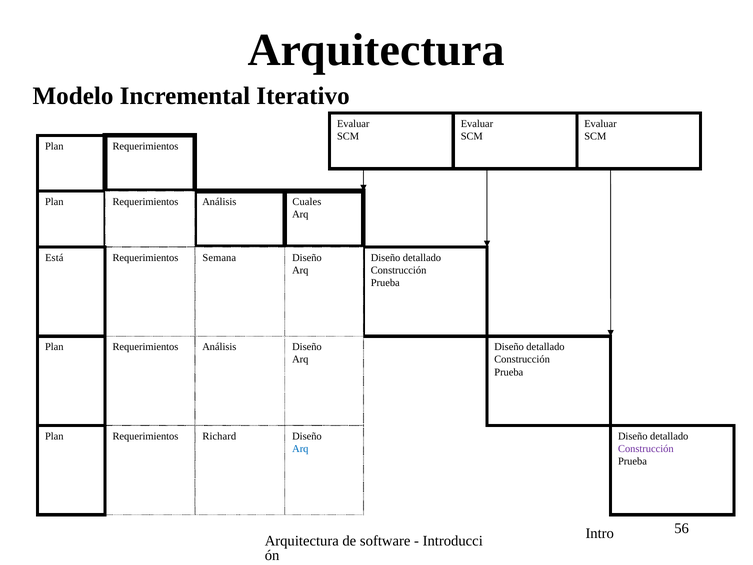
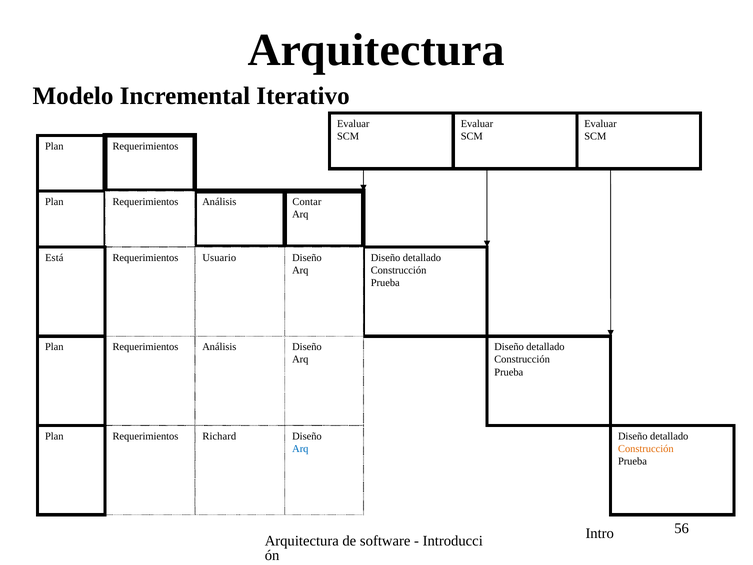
Cuales: Cuales -> Contar
Semana: Semana -> Usuario
Construcción at (646, 449) colour: purple -> orange
